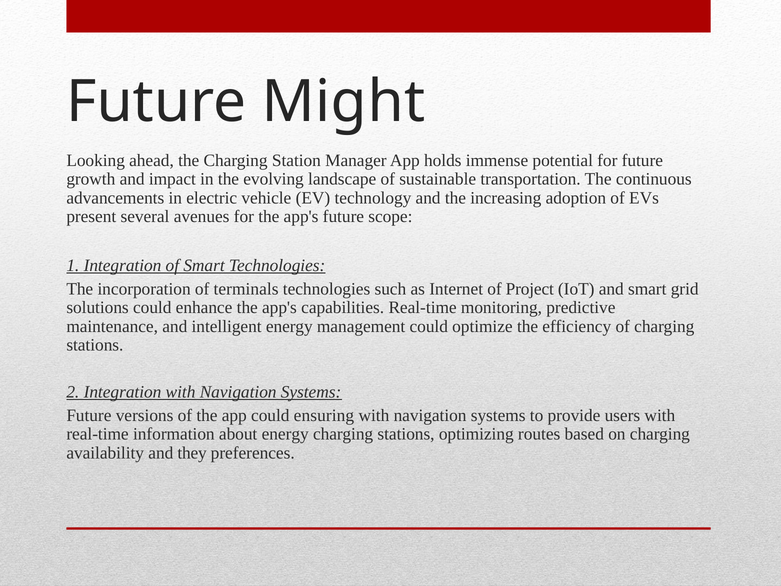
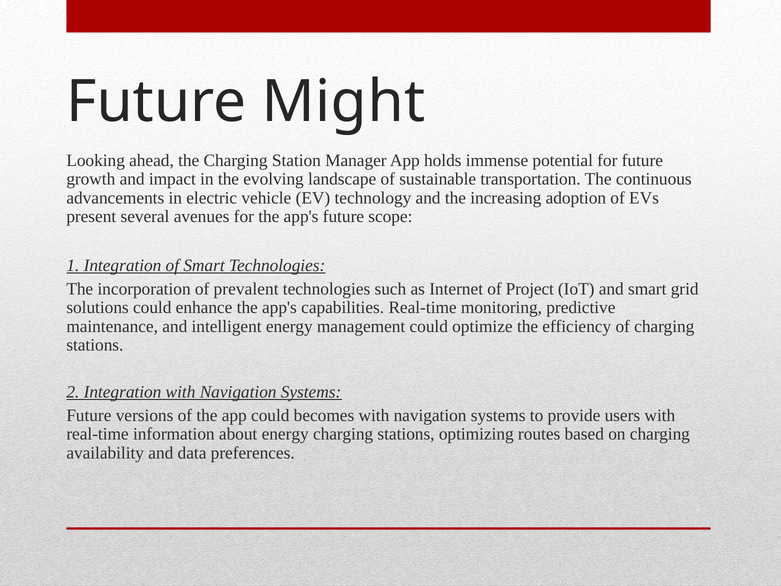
terminals: terminals -> prevalent
ensuring: ensuring -> becomes
they: they -> data
